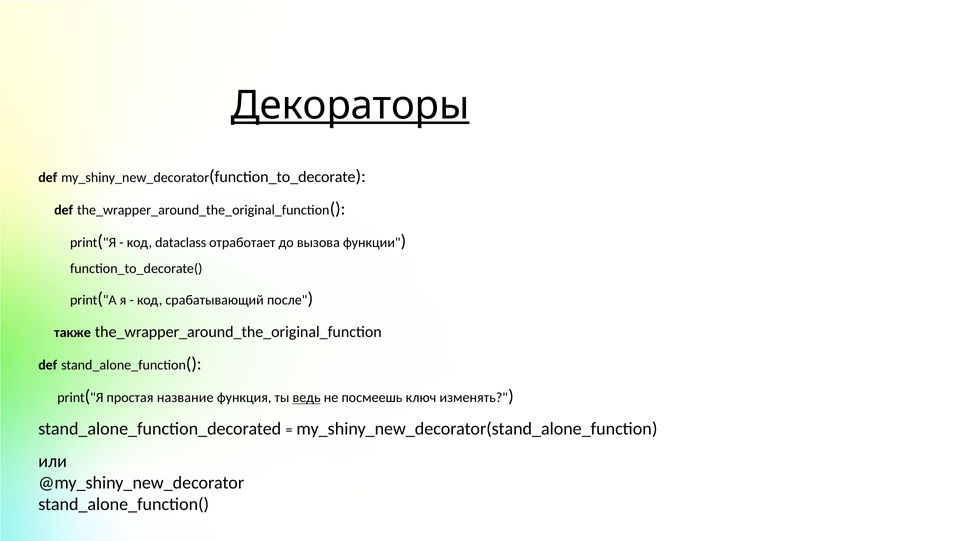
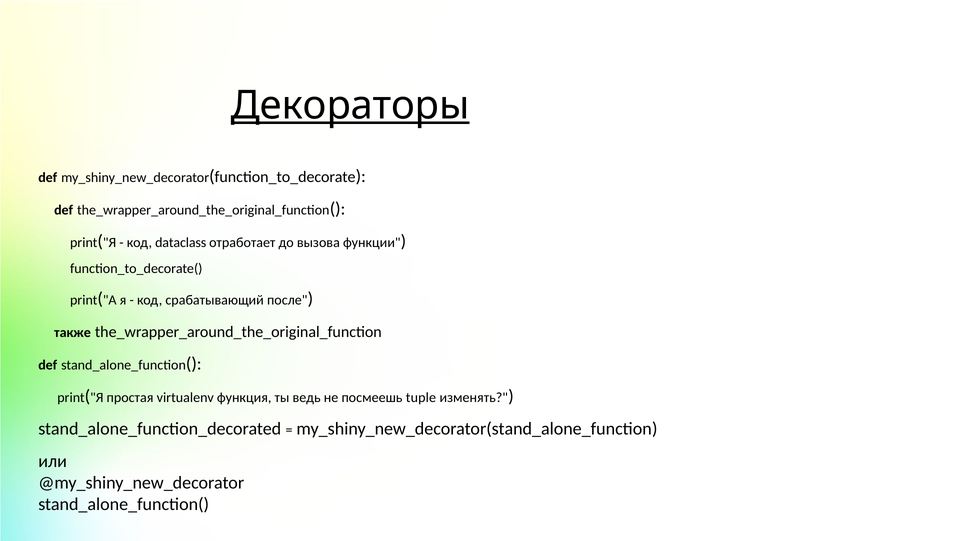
название: название -> virtualenv
ведь underline: present -> none
ключ: ключ -> tuple
